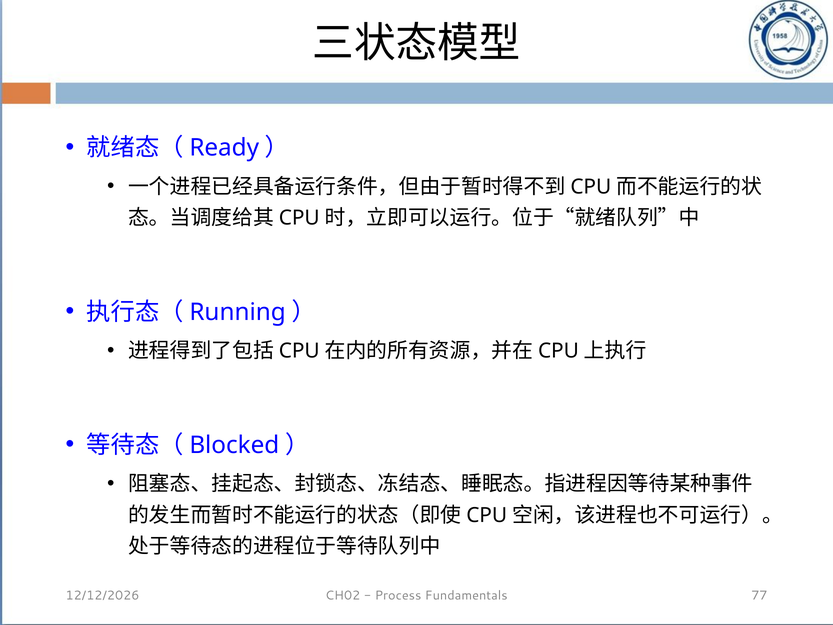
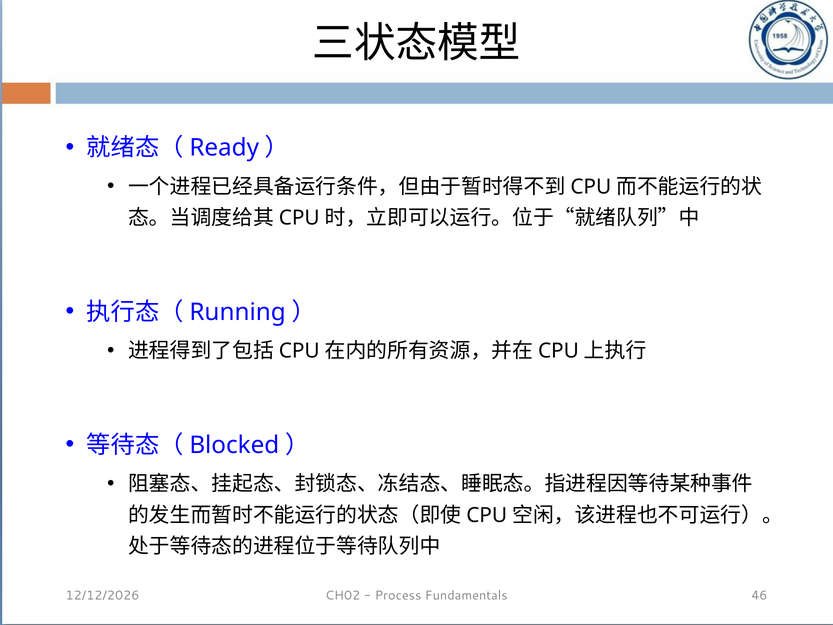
77: 77 -> 46
